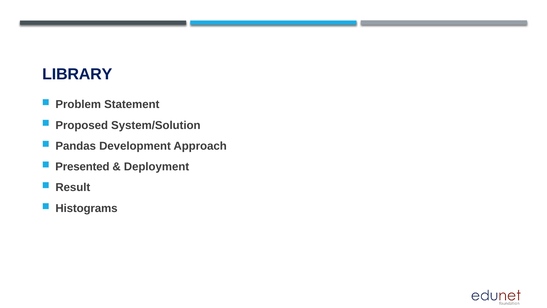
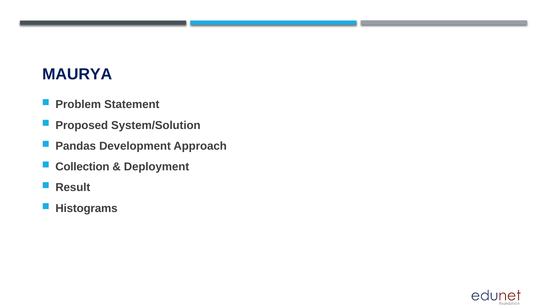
LIBRARY: LIBRARY -> MAURYA
Presented: Presented -> Collection
